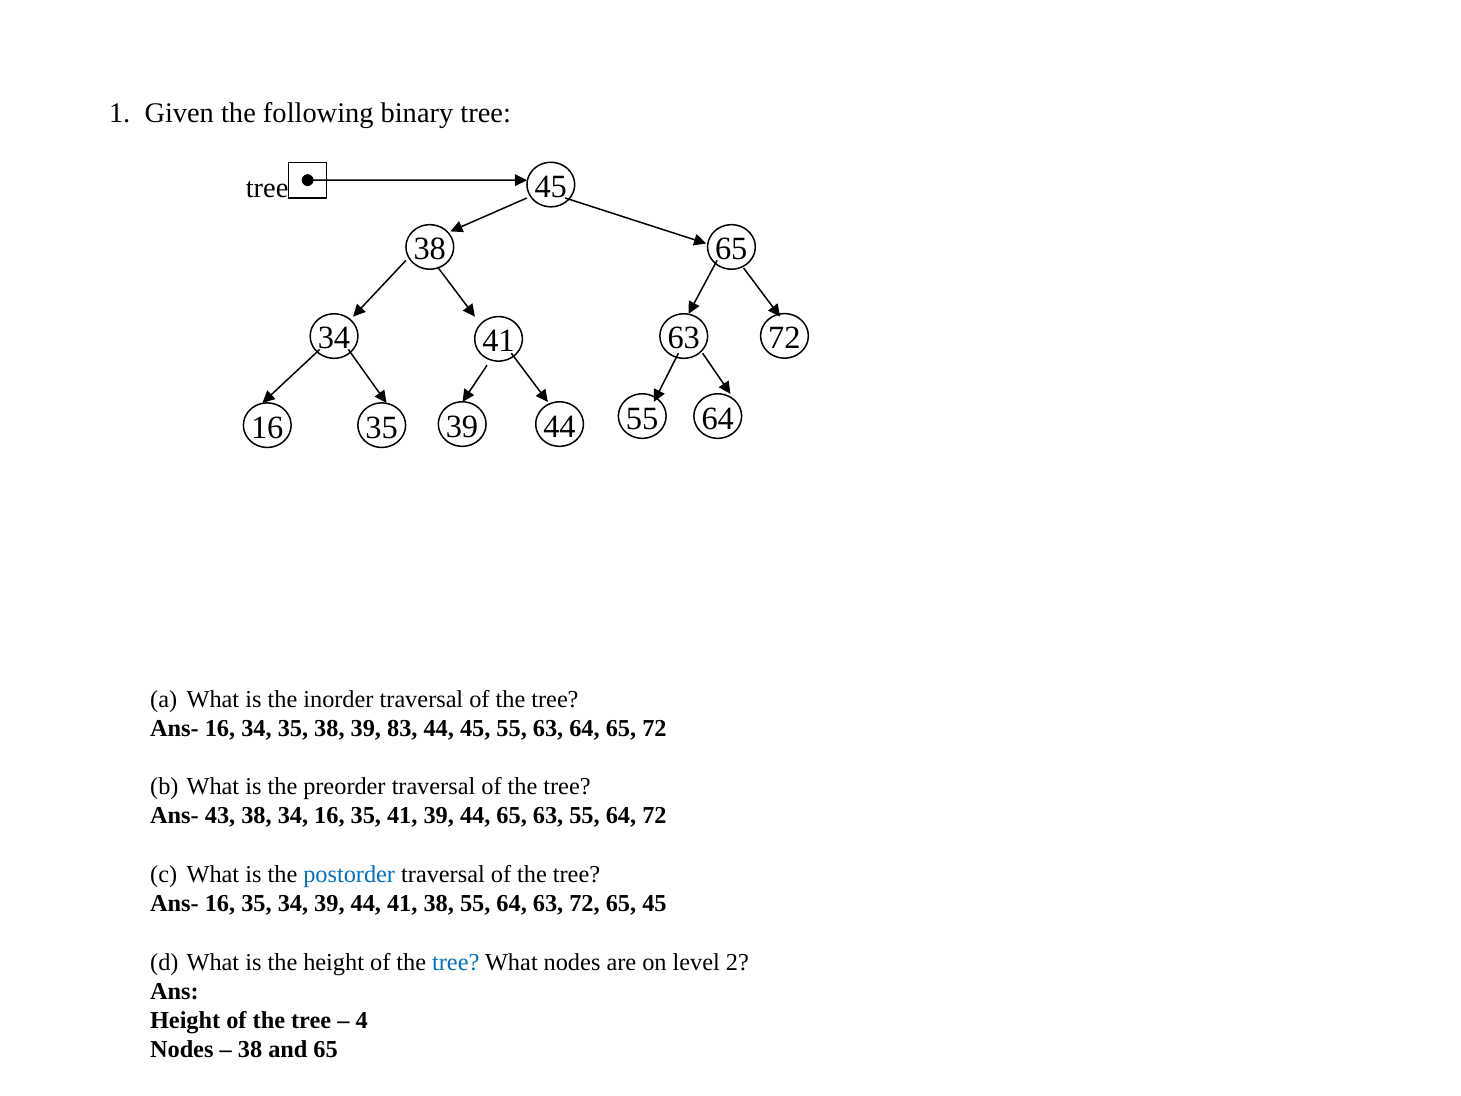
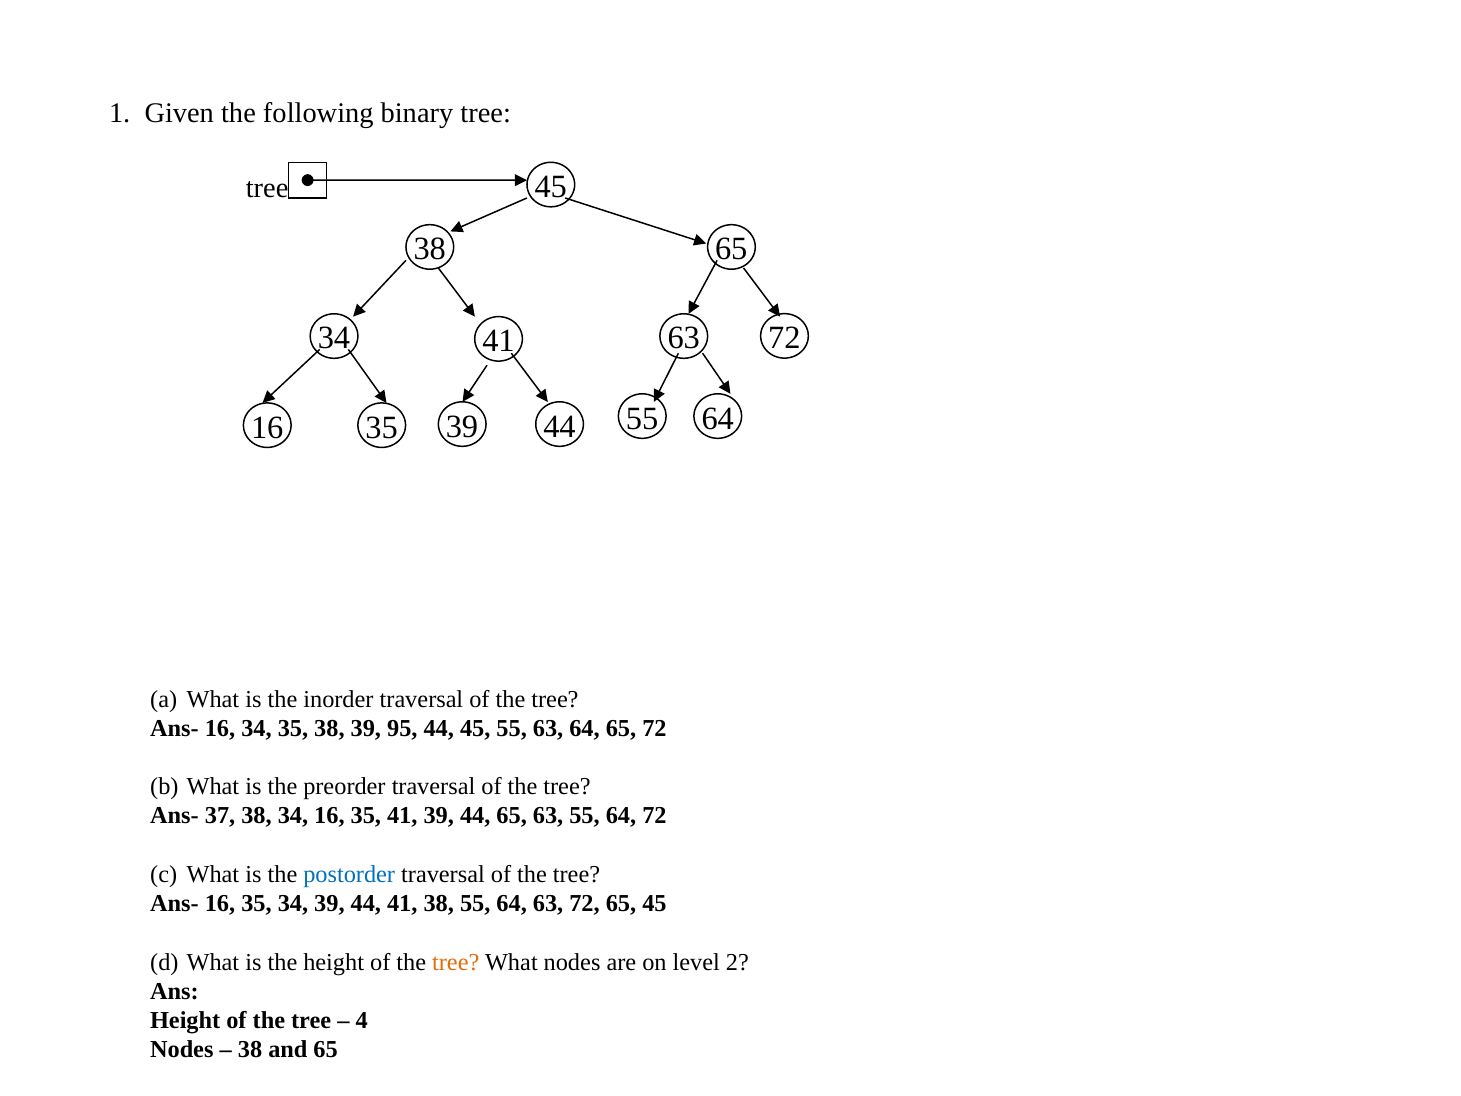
83: 83 -> 95
43: 43 -> 37
tree at (456, 962) colour: blue -> orange
